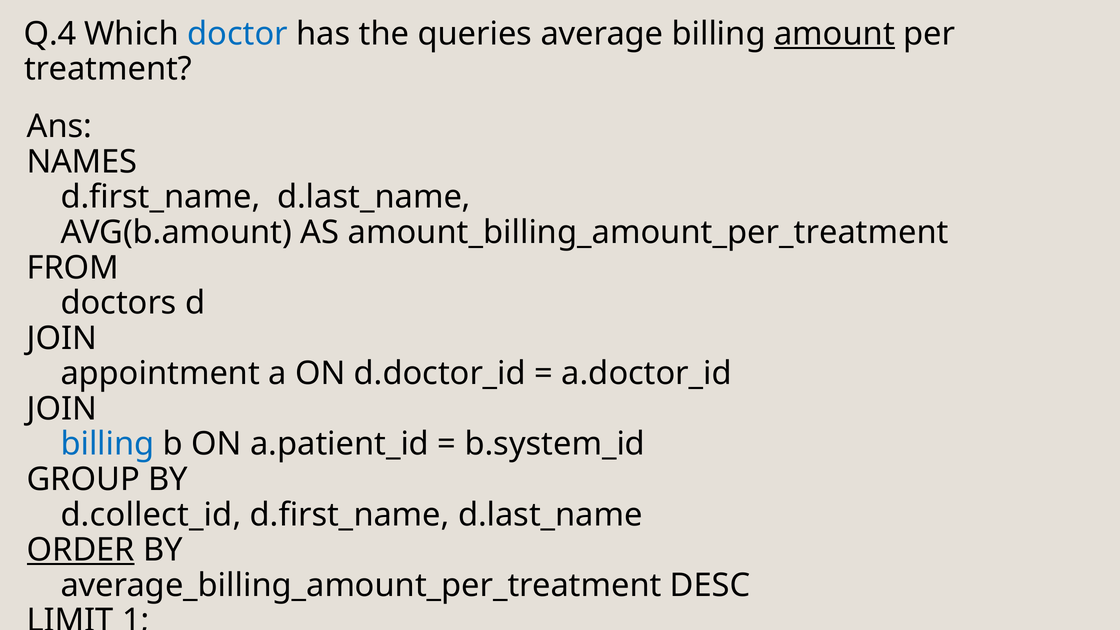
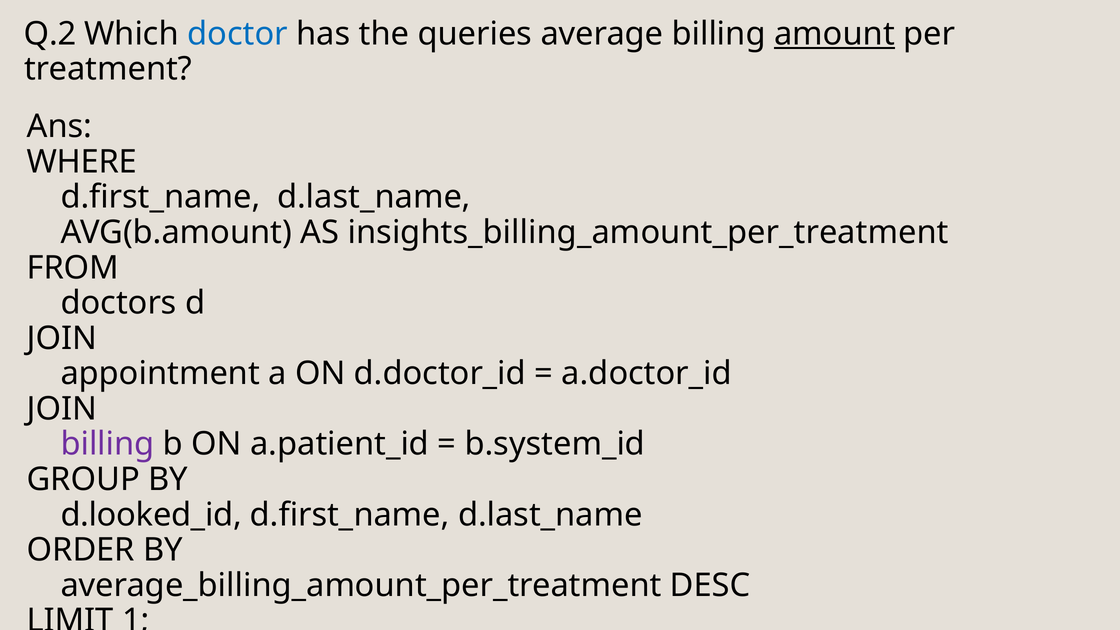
Q.4: Q.4 -> Q.2
NAMES: NAMES -> WHERE
amount_billing_amount_per_treatment: amount_billing_amount_per_treatment -> insights_billing_amount_per_treatment
billing at (108, 444) colour: blue -> purple
d.collect_id: d.collect_id -> d.looked_id
ORDER underline: present -> none
